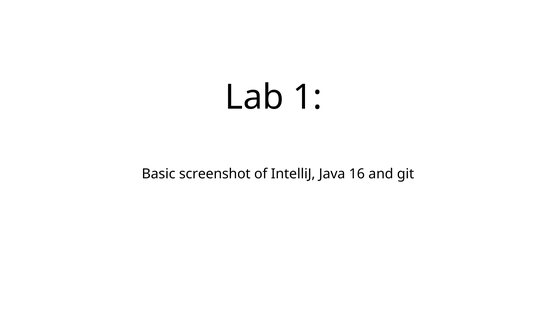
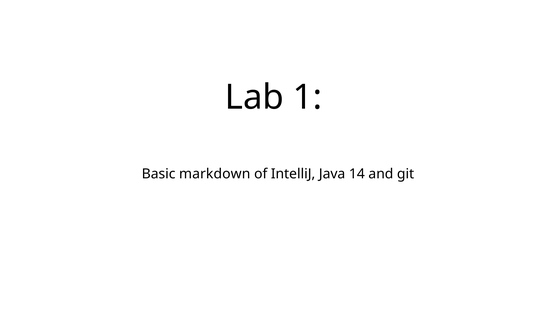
screenshot: screenshot -> markdown
16: 16 -> 14
